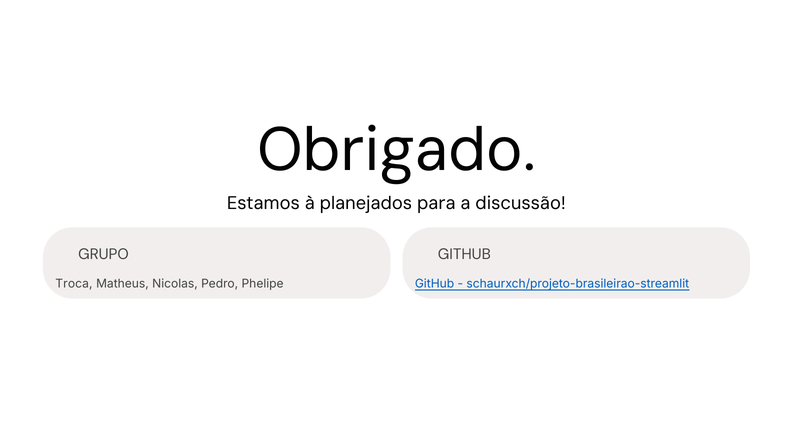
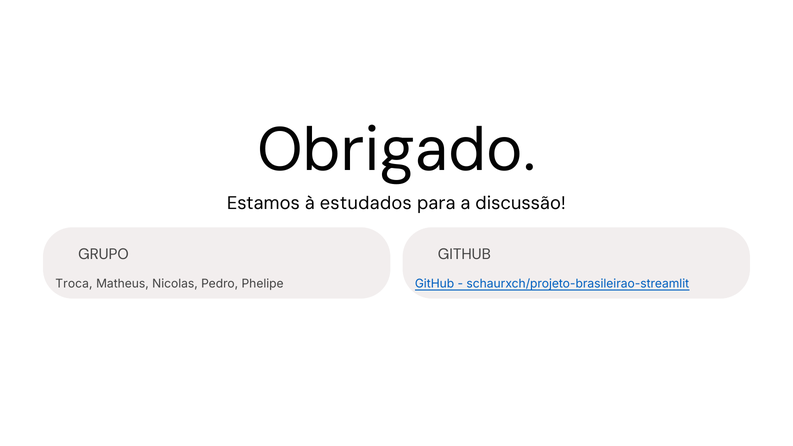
planejados: planejados -> estudados
